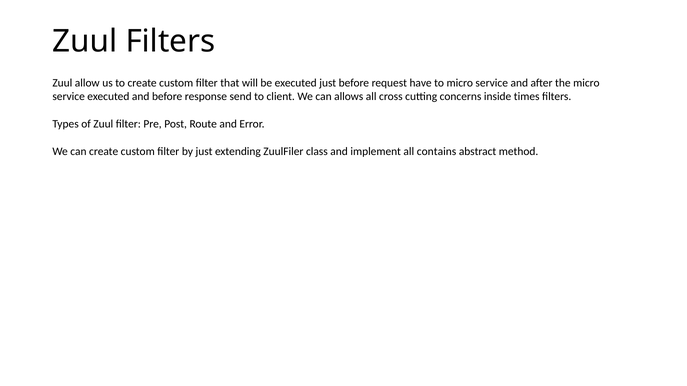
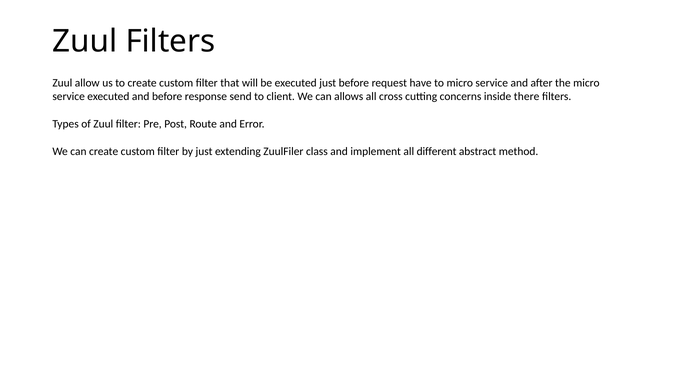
times: times -> there
contains: contains -> different
